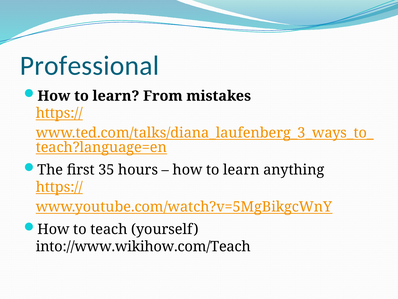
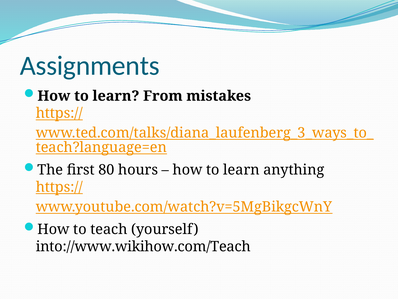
Professional: Professional -> Assignments
35: 35 -> 80
